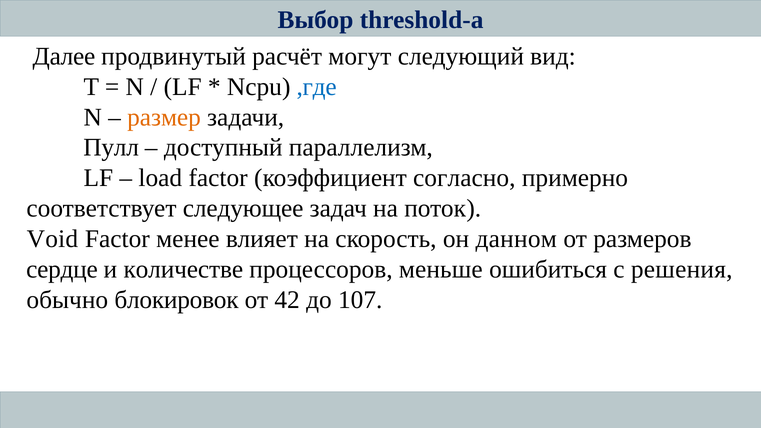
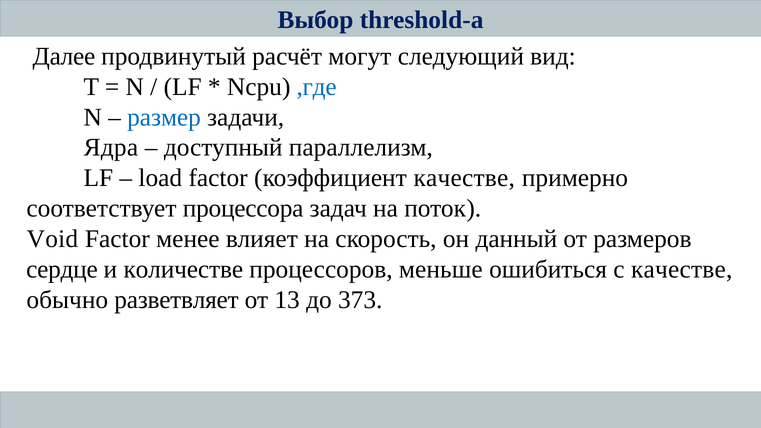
размер colour: orange -> blue
Пулл: Пулл -> Ядра
коэффициент согласно: согласно -> качестве
следующее: следующее -> процессора
данном: данном -> данный
с решения: решения -> качестве
блокировок: блокировок -> разветвляет
42: 42 -> 13
107: 107 -> 373
